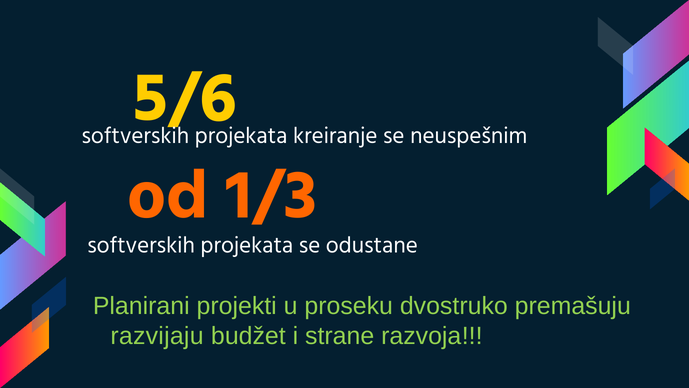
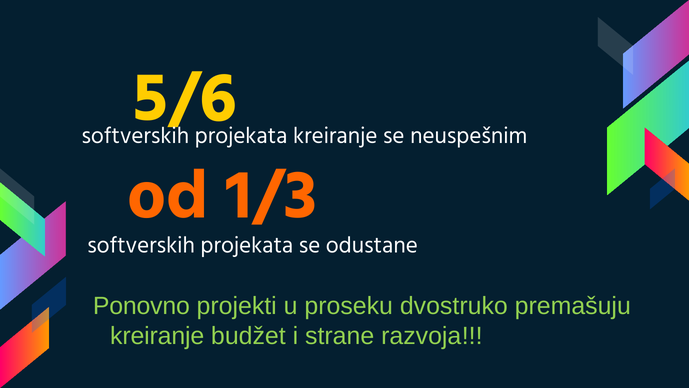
Planirani: Planirani -> Ponovno
razvijaju at (157, 336): razvijaju -> kreiranje
